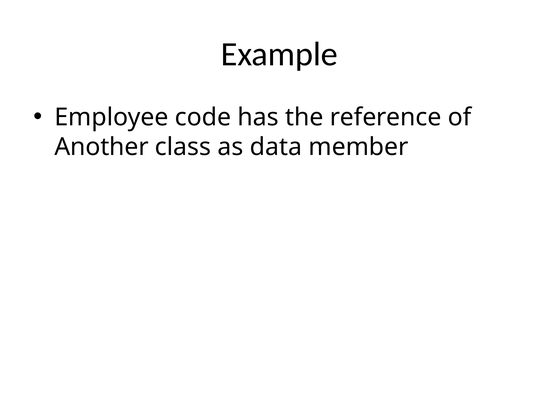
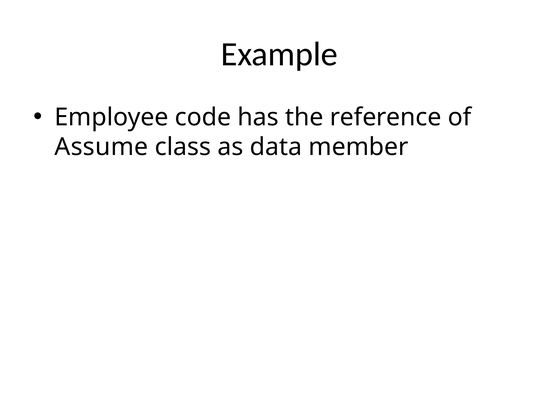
Another: Another -> Assume
